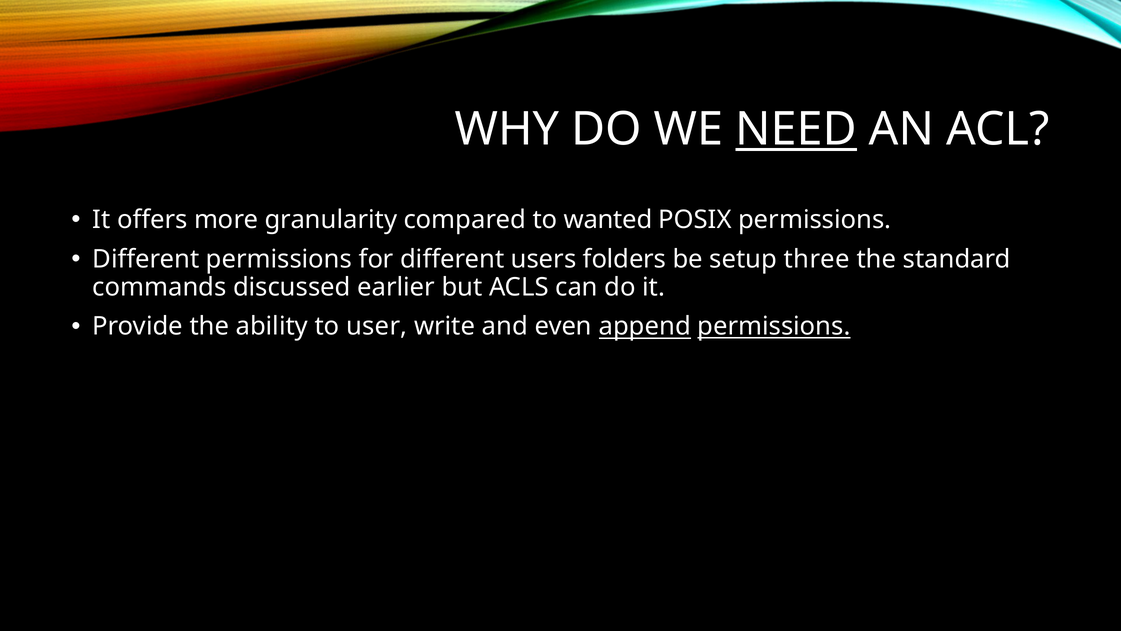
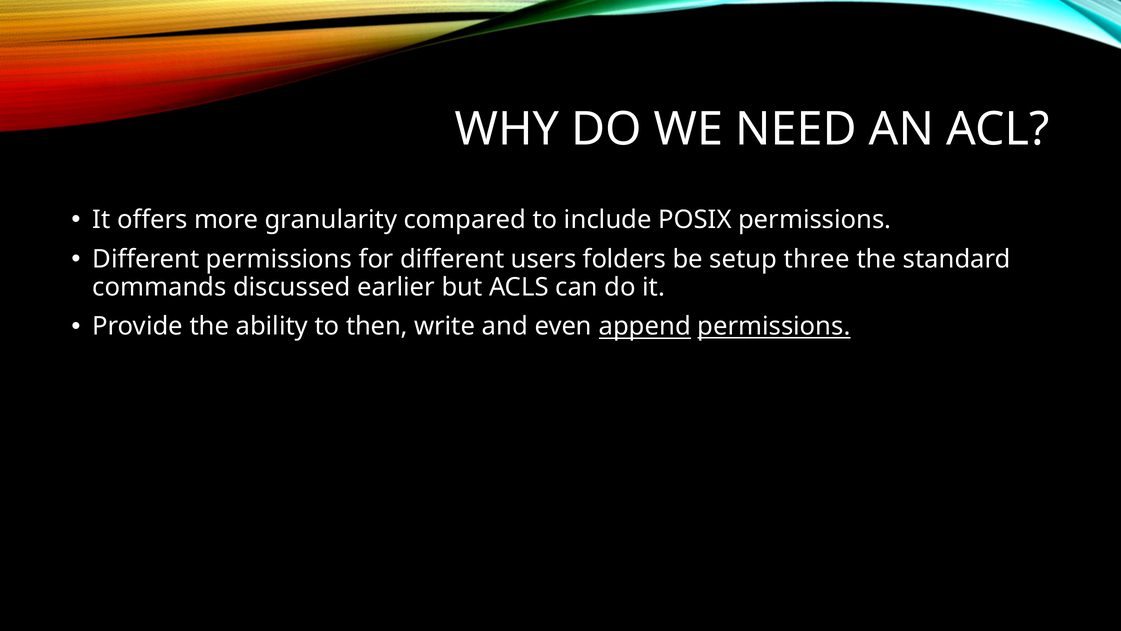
NEED underline: present -> none
wanted: wanted -> include
user: user -> then
